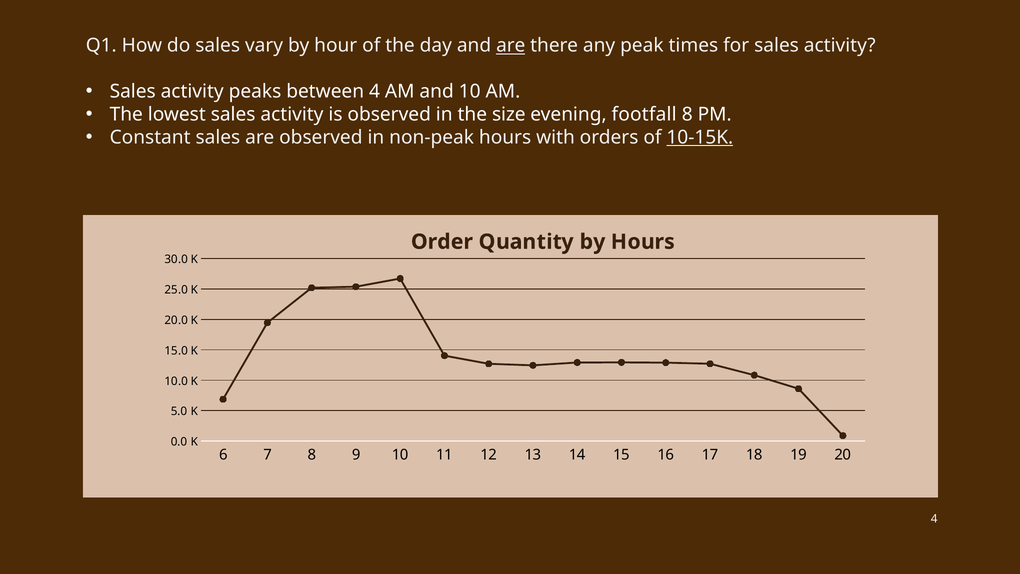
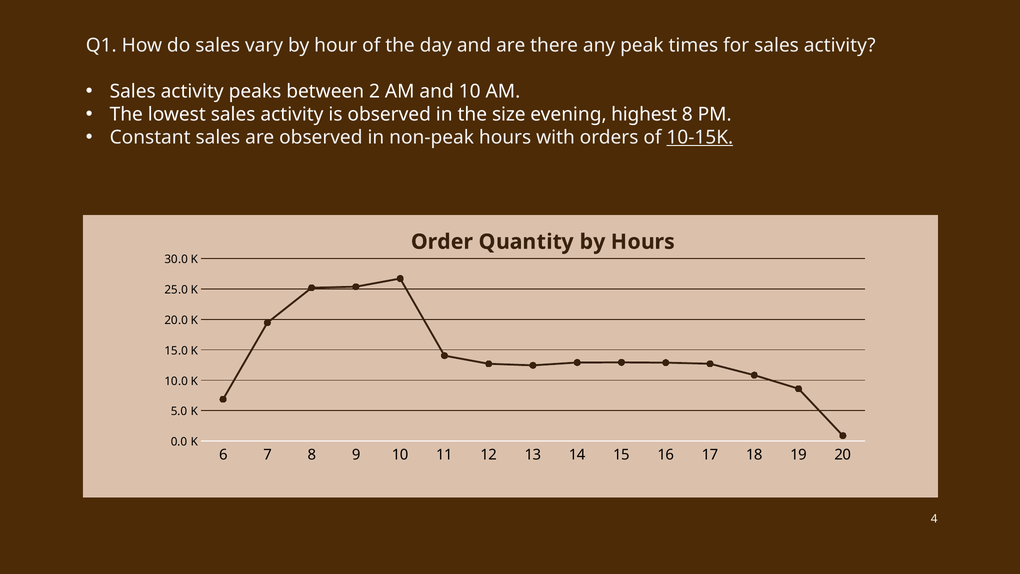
are at (511, 46) underline: present -> none
between 4: 4 -> 2
footfall: footfall -> highest
